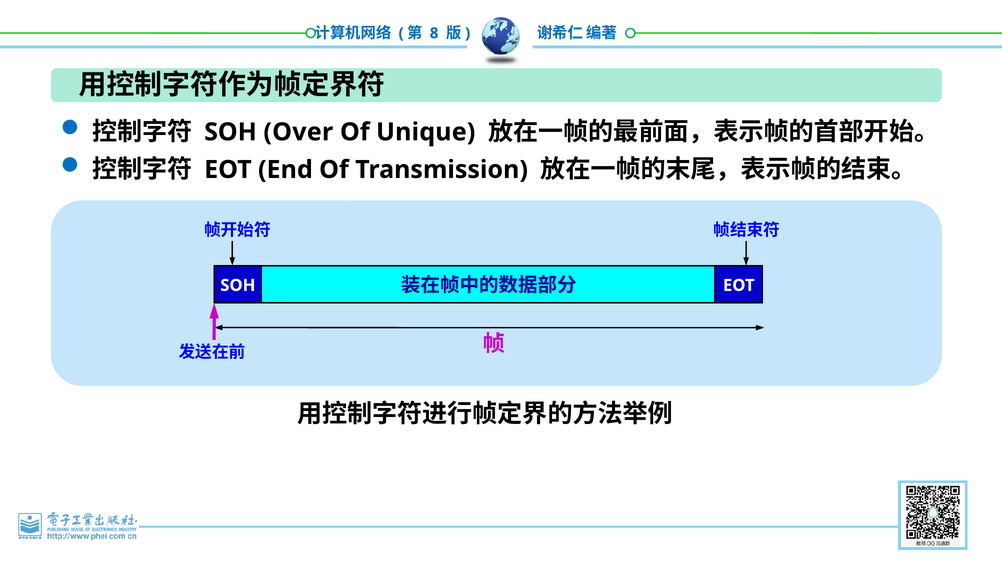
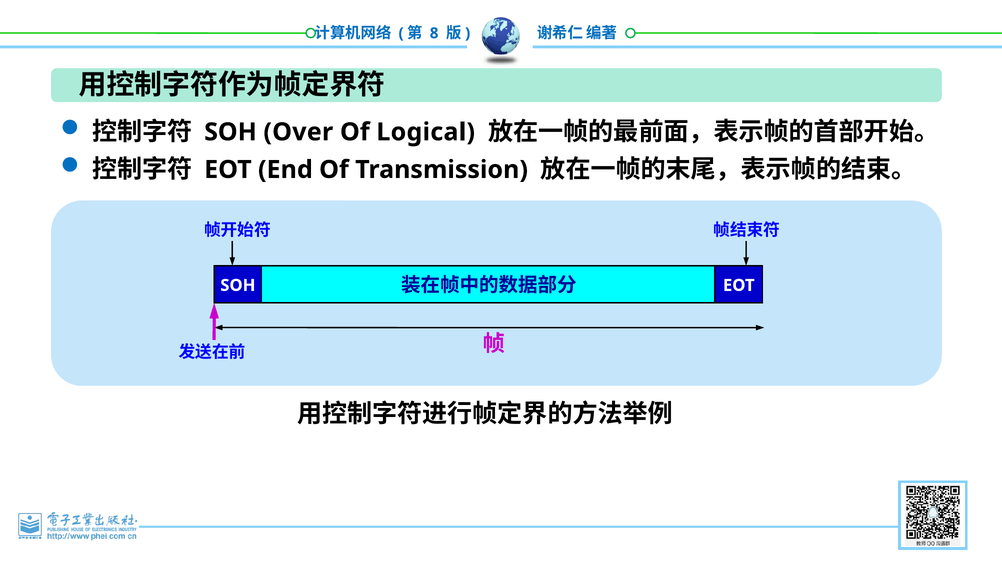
Unique: Unique -> Logical
